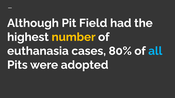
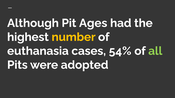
Field: Field -> Ages
80%: 80% -> 54%
all colour: light blue -> light green
